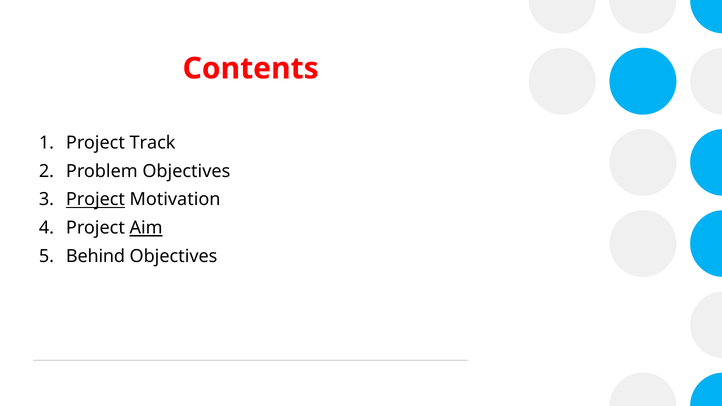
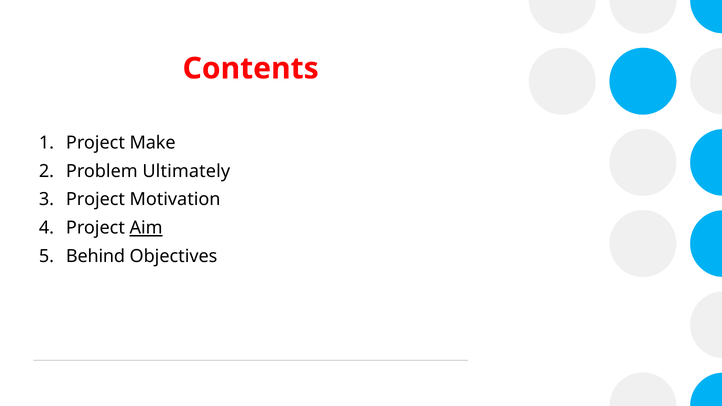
Track: Track -> Make
Problem Objectives: Objectives -> Ultimately
Project at (95, 200) underline: present -> none
